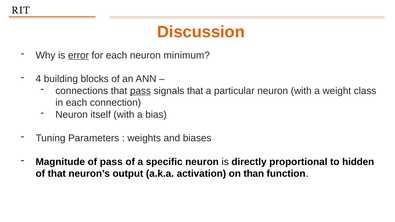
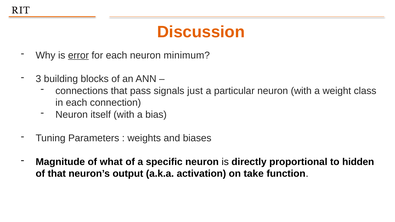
4: 4 -> 3
pass at (140, 91) underline: present -> none
signals that: that -> just
of pass: pass -> what
than: than -> take
